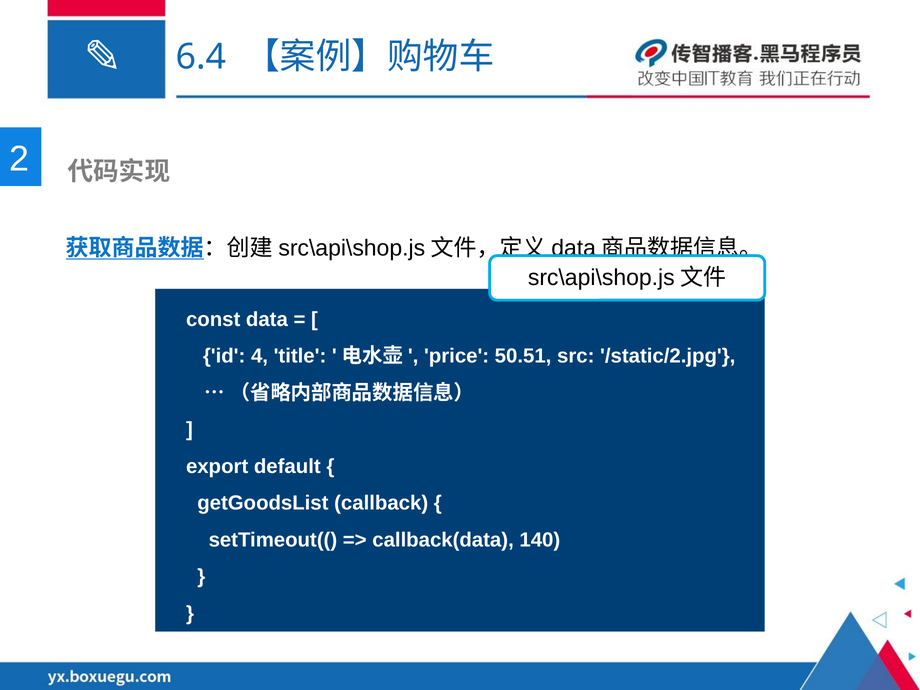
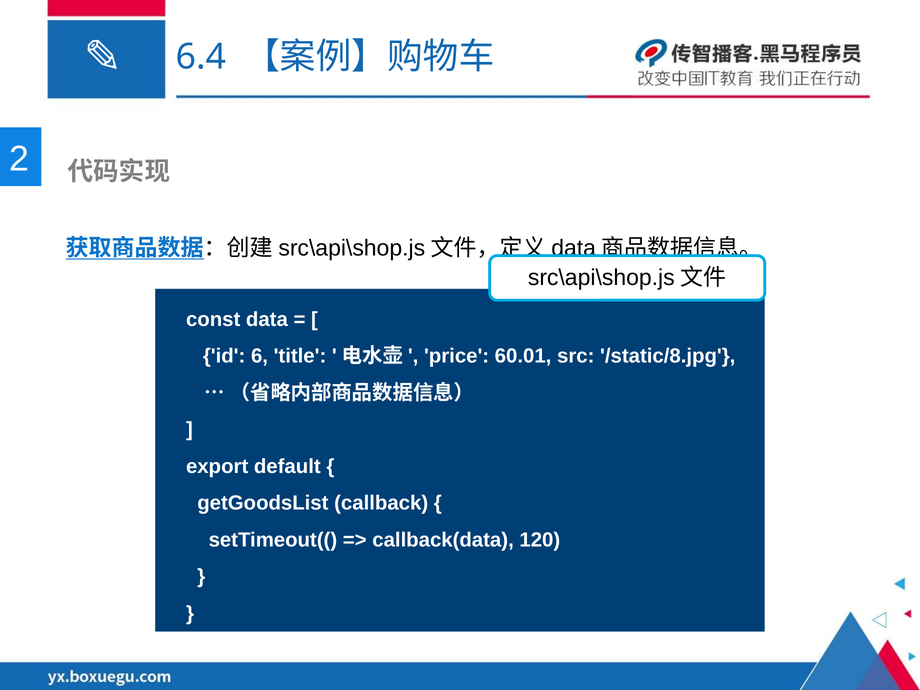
4: 4 -> 6
50.51: 50.51 -> 60.01
/static/2.jpg: /static/2.jpg -> /static/8.jpg
140: 140 -> 120
